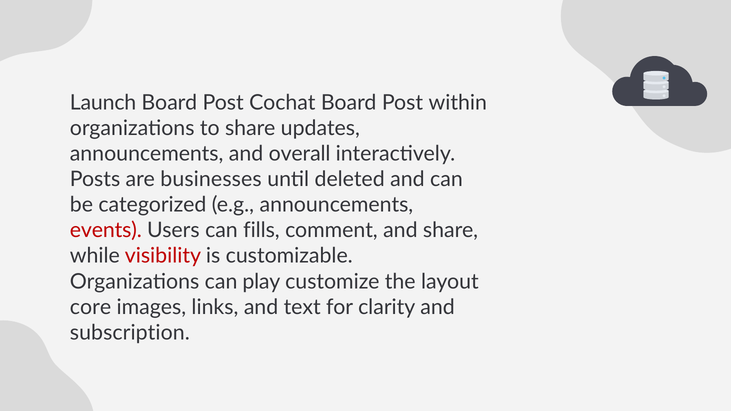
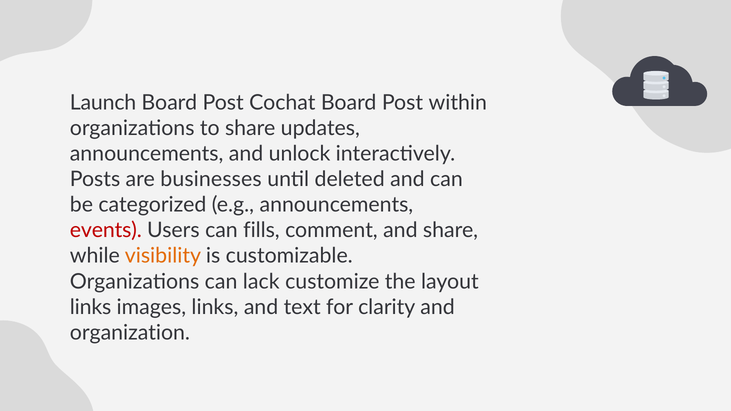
overall: overall -> unlock
visibility colour: red -> orange
play: play -> lack
core at (91, 307): core -> links
subscription: subscription -> organization
